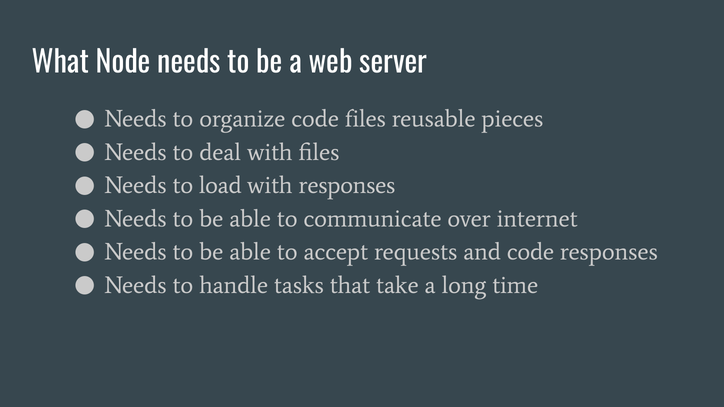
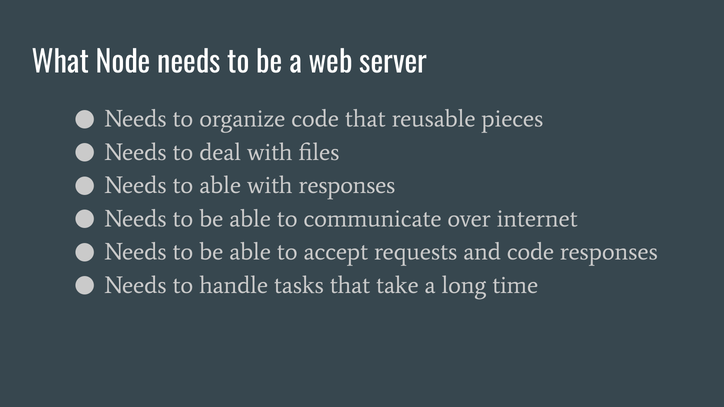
code files: files -> that
to load: load -> able
